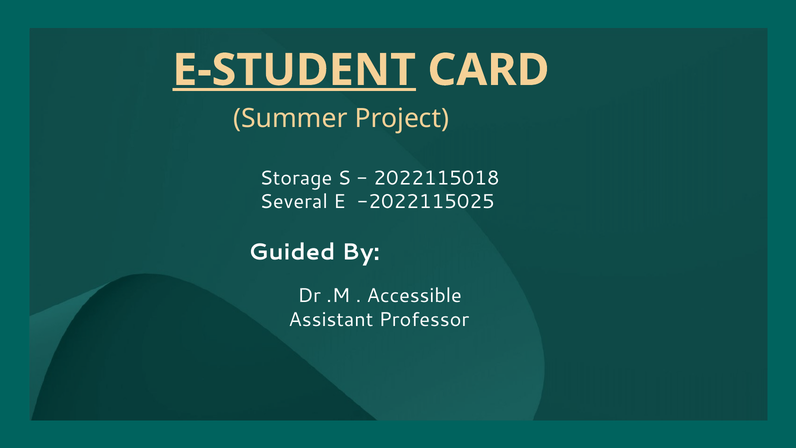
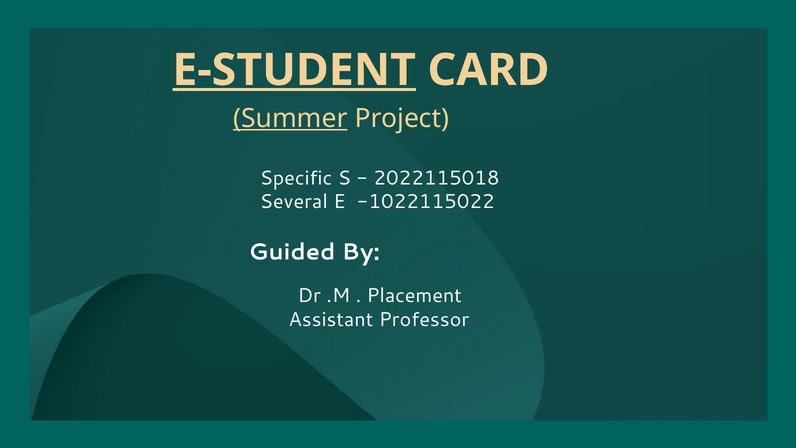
Summer underline: none -> present
Storage: Storage -> Specific
-2022115025: -2022115025 -> -1022115022
Accessible: Accessible -> Placement
